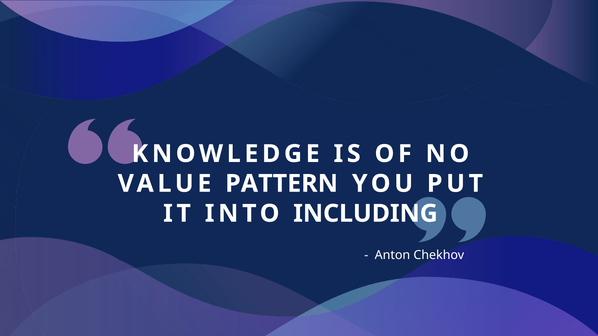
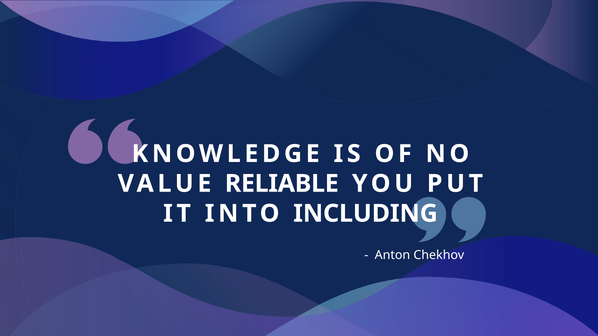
PATTERN: PATTERN -> RELIABLE
